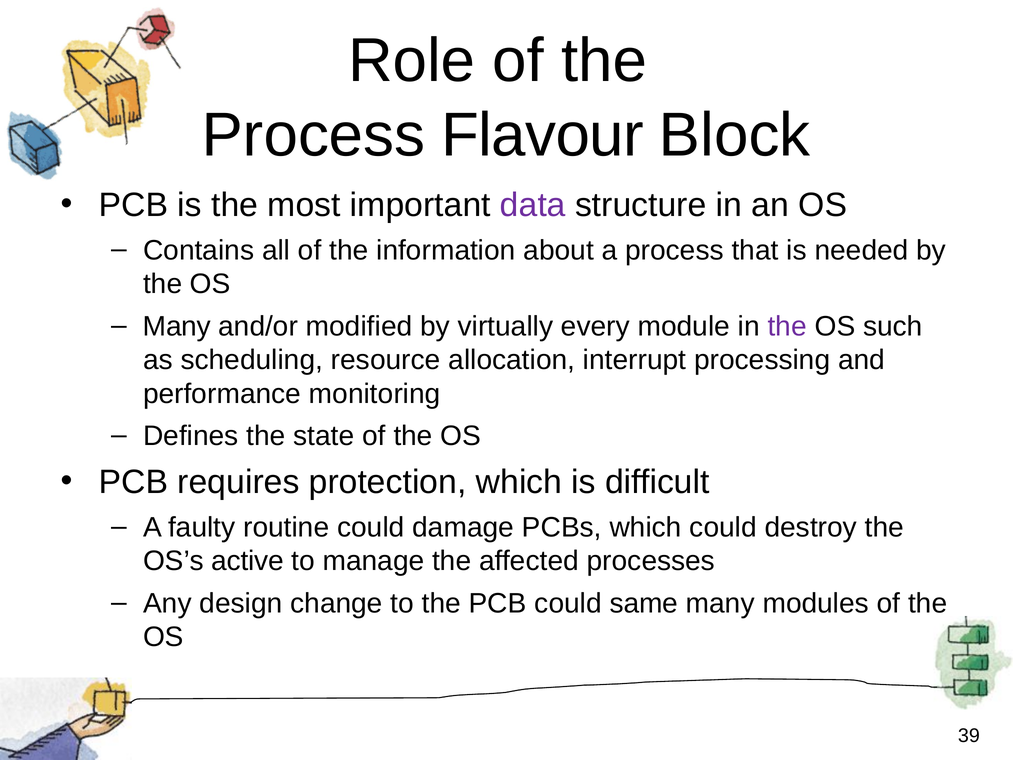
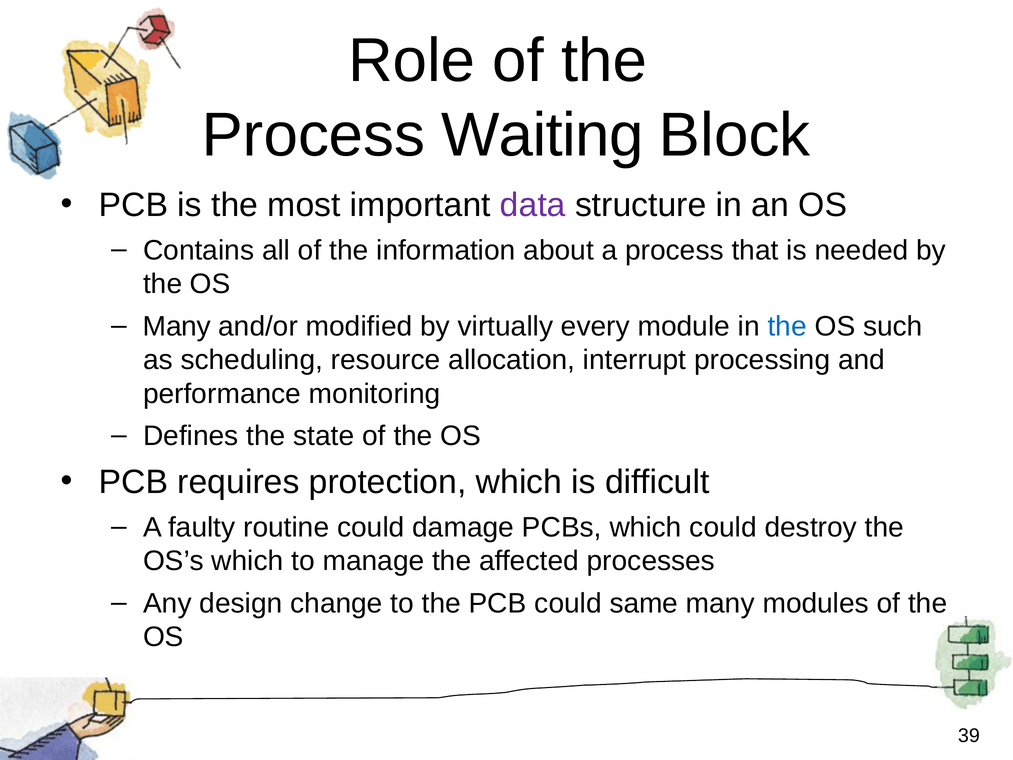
Flavour: Flavour -> Waiting
the at (787, 326) colour: purple -> blue
OS’s active: active -> which
